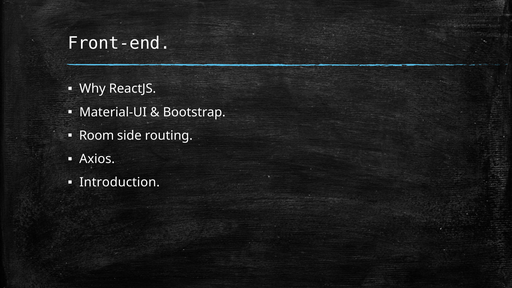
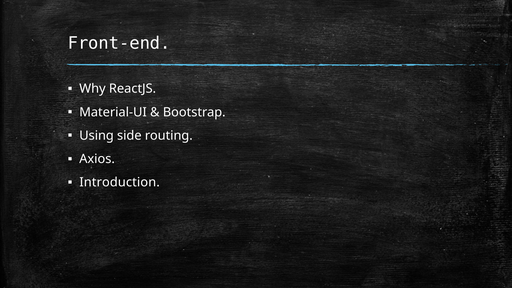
Room: Room -> Using
